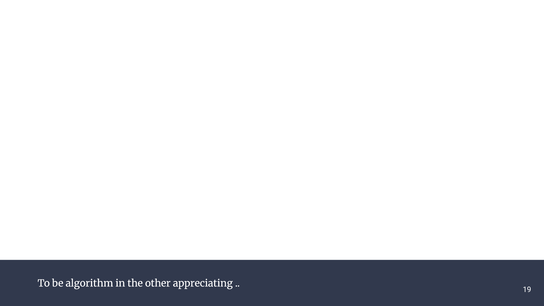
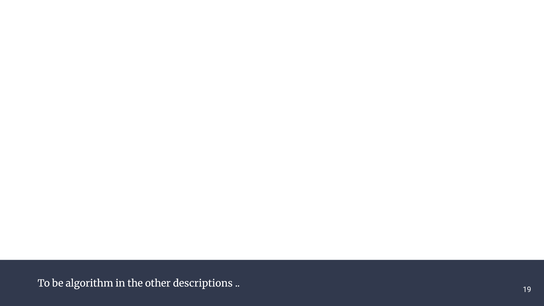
appreciating: appreciating -> descriptions
